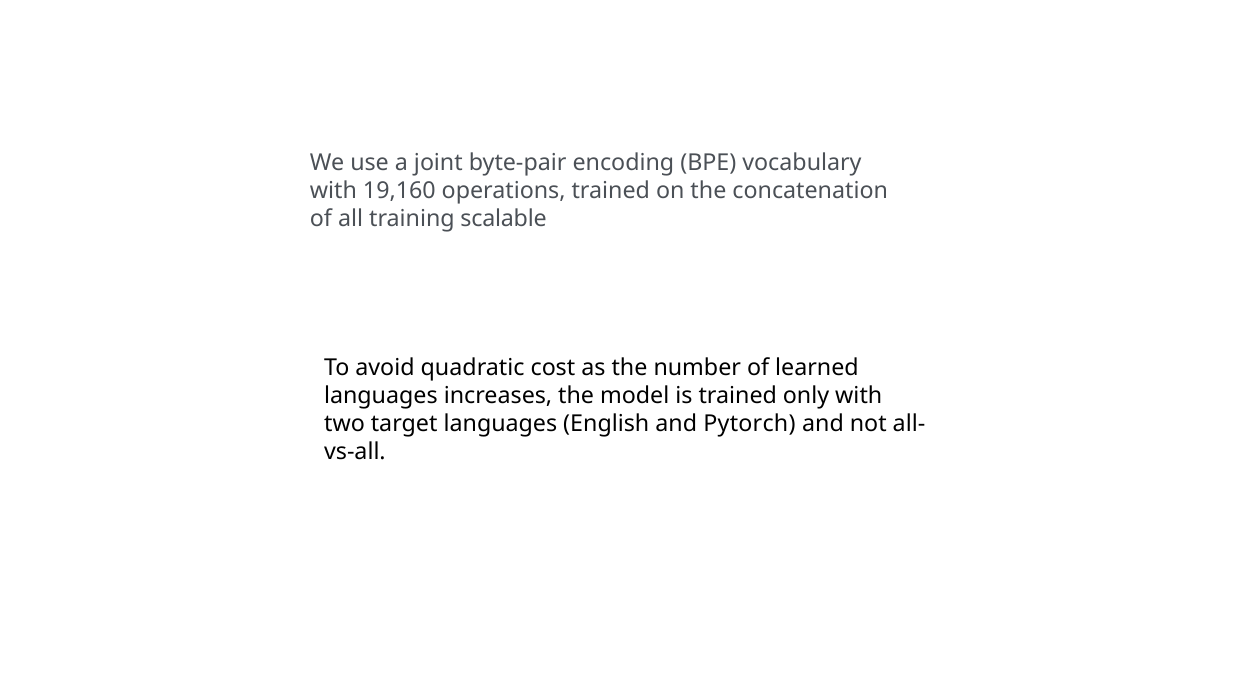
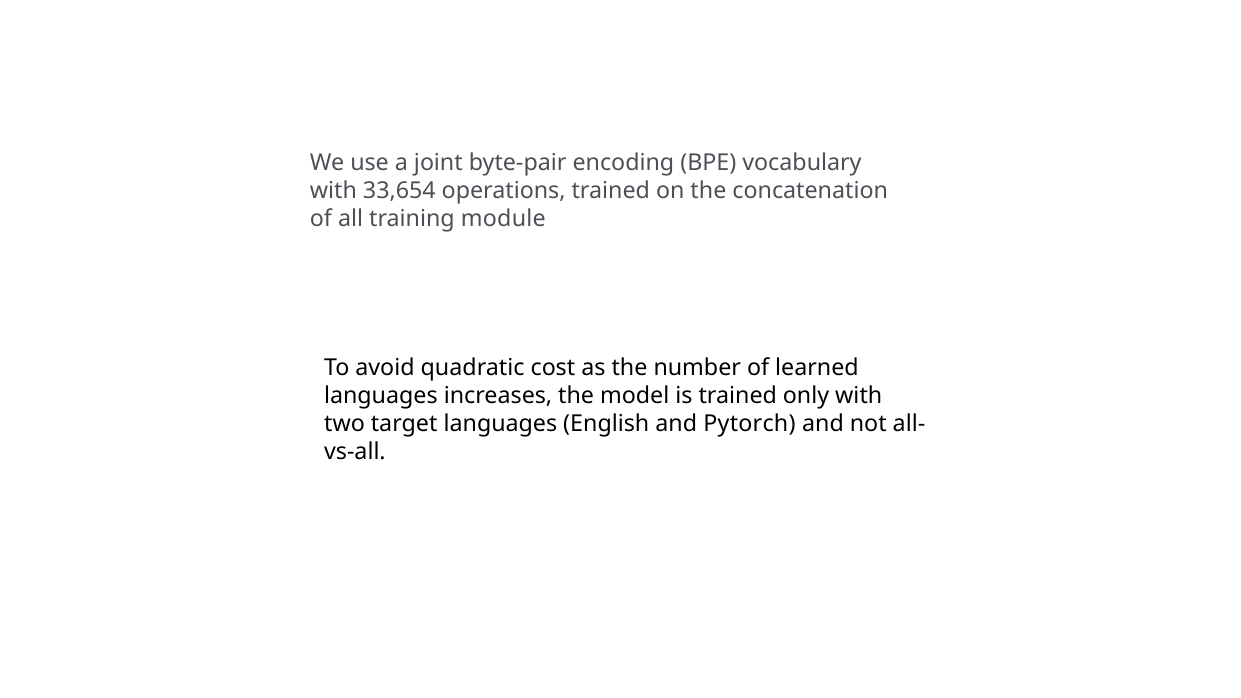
19,160: 19,160 -> 33,654
scalable: scalable -> module
